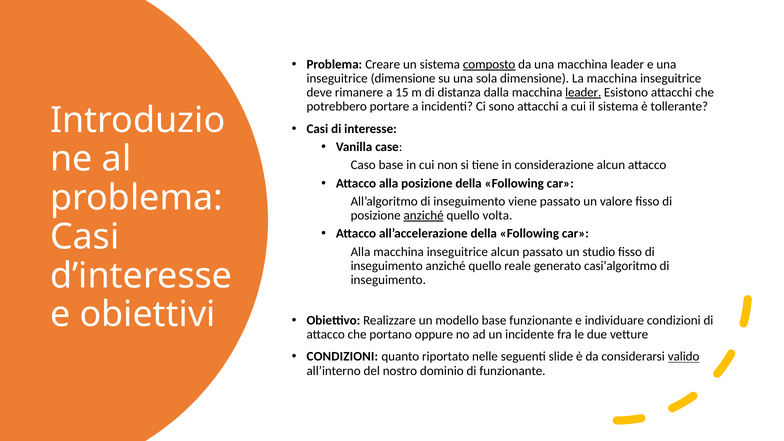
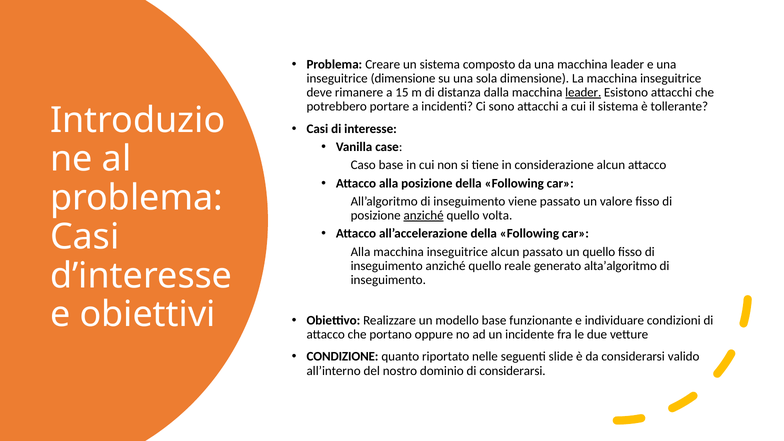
composto underline: present -> none
un studio: studio -> quello
casi’algoritmo: casi’algoritmo -> alta’algoritmo
CONDIZIONI at (342, 357): CONDIZIONI -> CONDIZIONE
valido underline: present -> none
di funzionante: funzionante -> considerarsi
